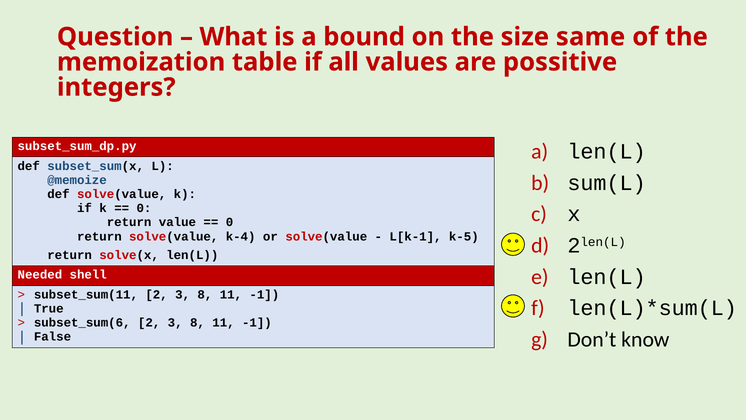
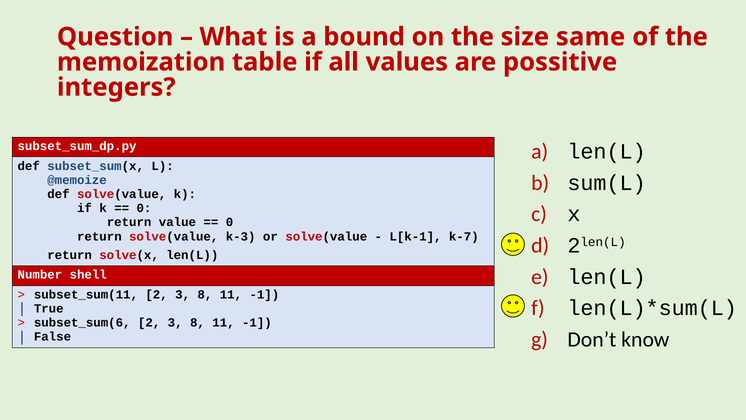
k-4: k-4 -> k-3
k-5: k-5 -> k-7
Needed: Needed -> Number
